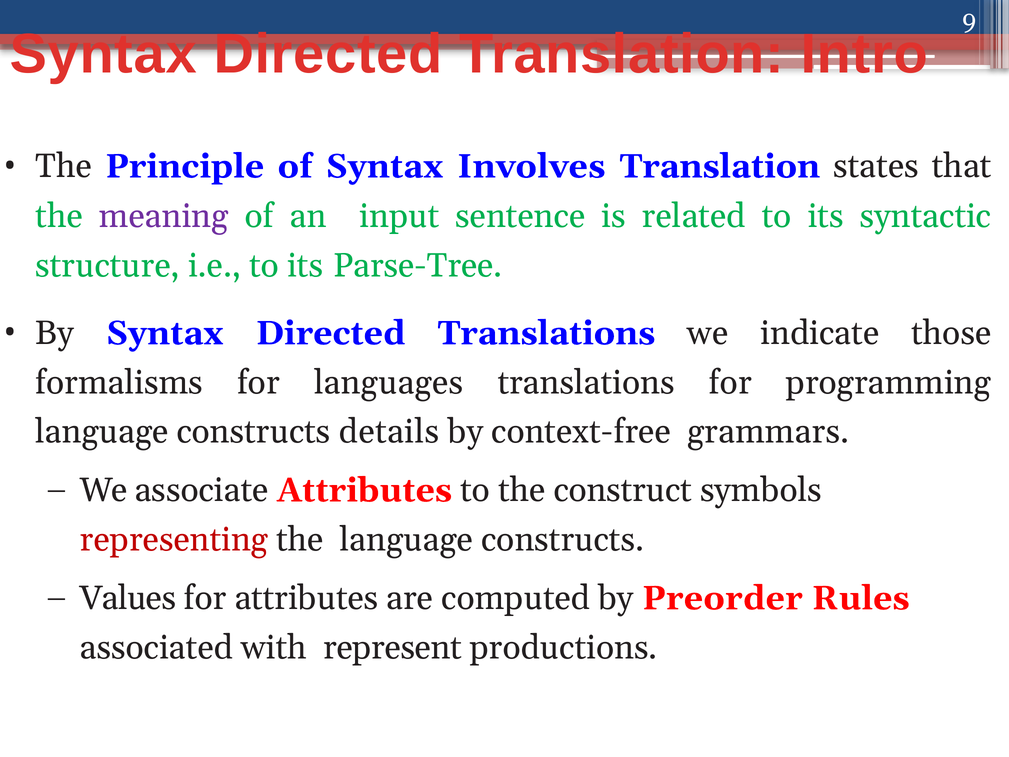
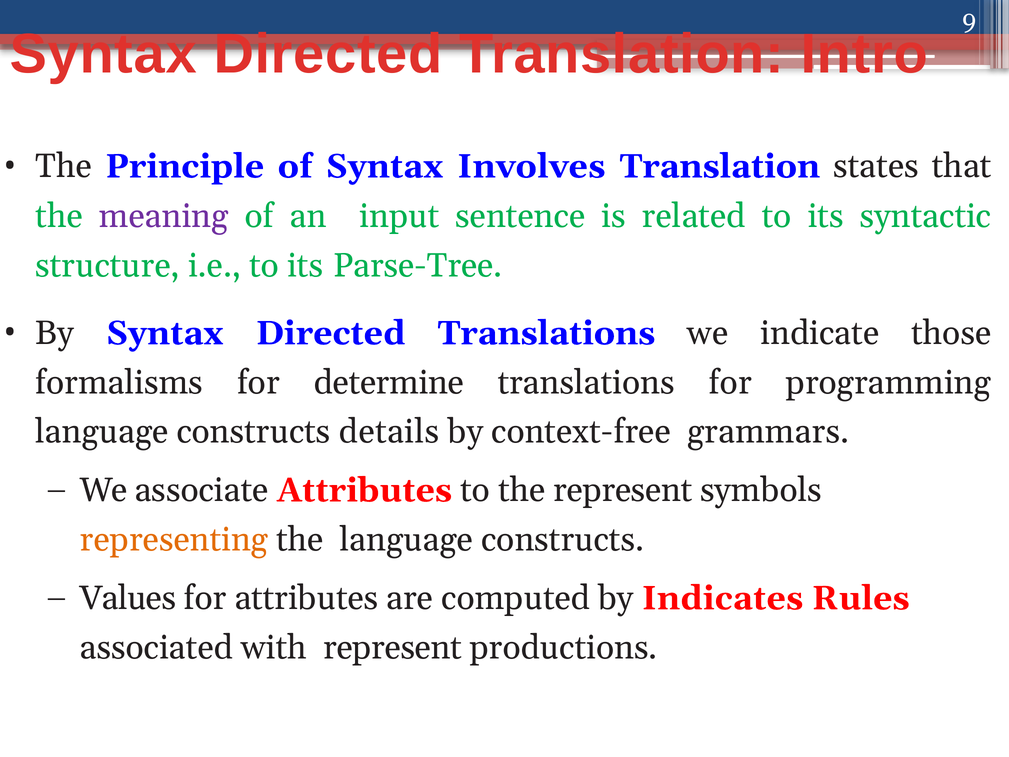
languages: languages -> determine
the construct: construct -> represent
representing colour: red -> orange
Preorder: Preorder -> Indicates
